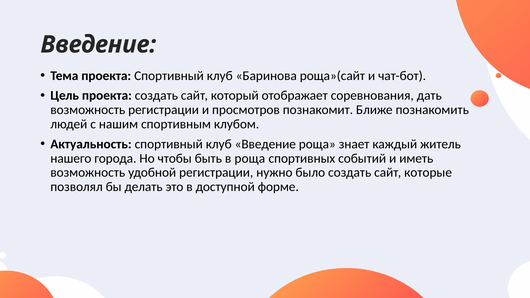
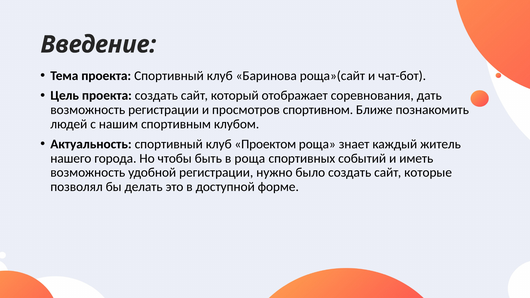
познакомит: познакомит -> спортивном
клуб Введение: Введение -> Проектом
